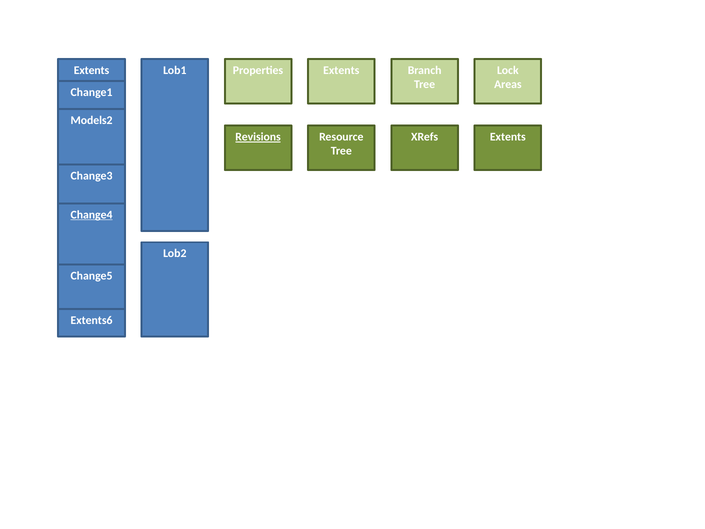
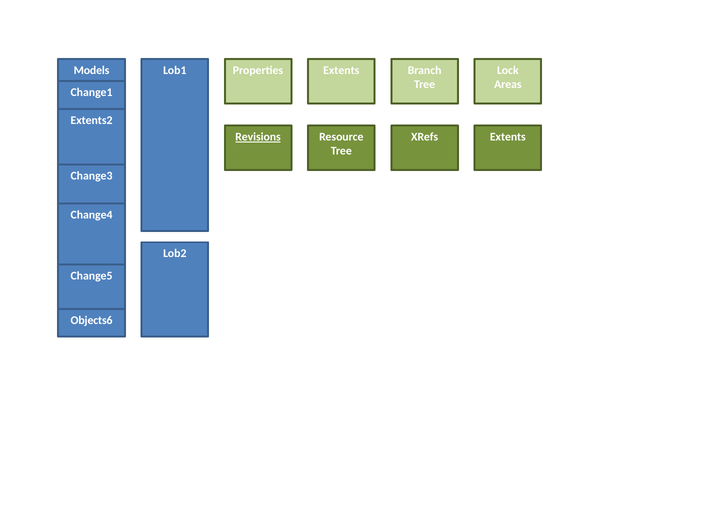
Extents at (92, 70): Extents -> Models
Models2: Models2 -> Extents2
Change4 underline: present -> none
Extents6: Extents6 -> Objects6
